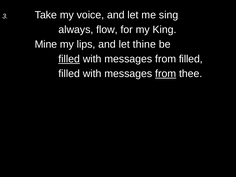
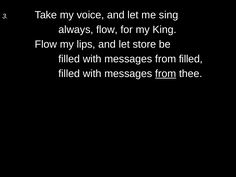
Mine at (46, 44): Mine -> Flow
thine: thine -> store
filled at (69, 59) underline: present -> none
